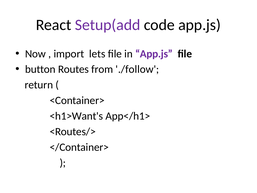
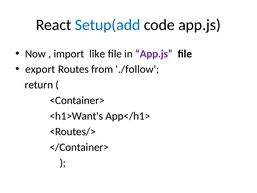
Setup(add colour: purple -> blue
lets: lets -> like
button: button -> export
